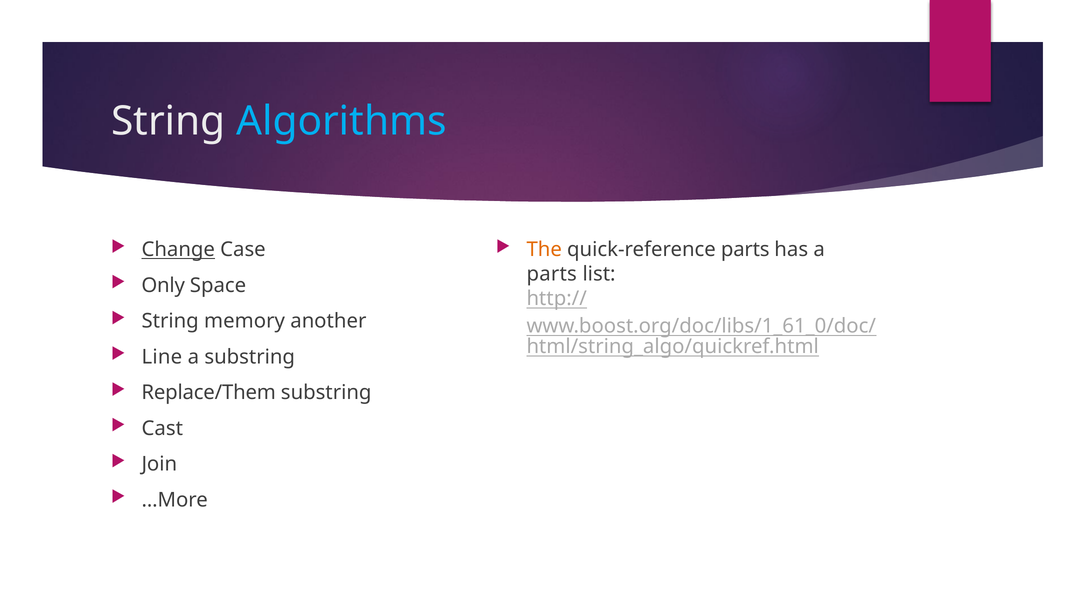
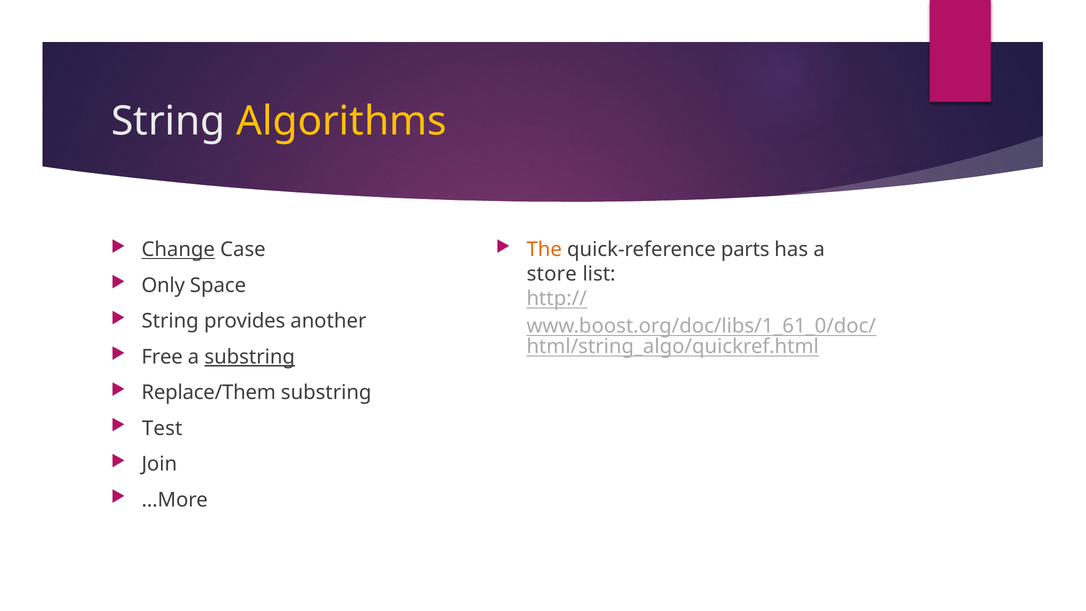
Algorithms colour: light blue -> yellow
parts at (552, 274): parts -> store
memory: memory -> provides
Line: Line -> Free
substring at (250, 357) underline: none -> present
Cast: Cast -> Test
